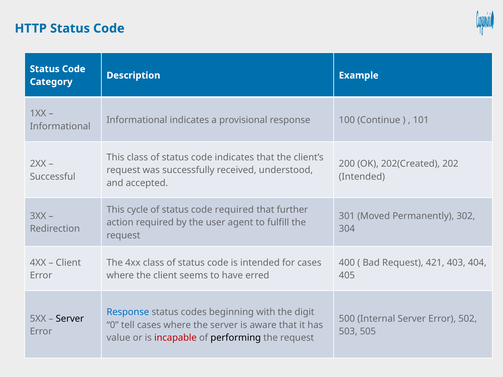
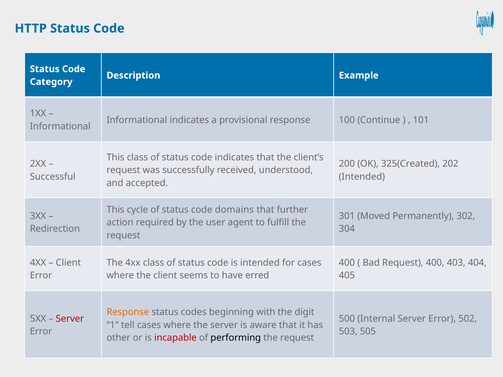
202(Created: 202(Created -> 325(Created
code required: required -> domains
Request 421: 421 -> 400
Response at (128, 312) colour: blue -> orange
Server at (70, 319) colour: black -> red
0: 0 -> 1
value: value -> other
